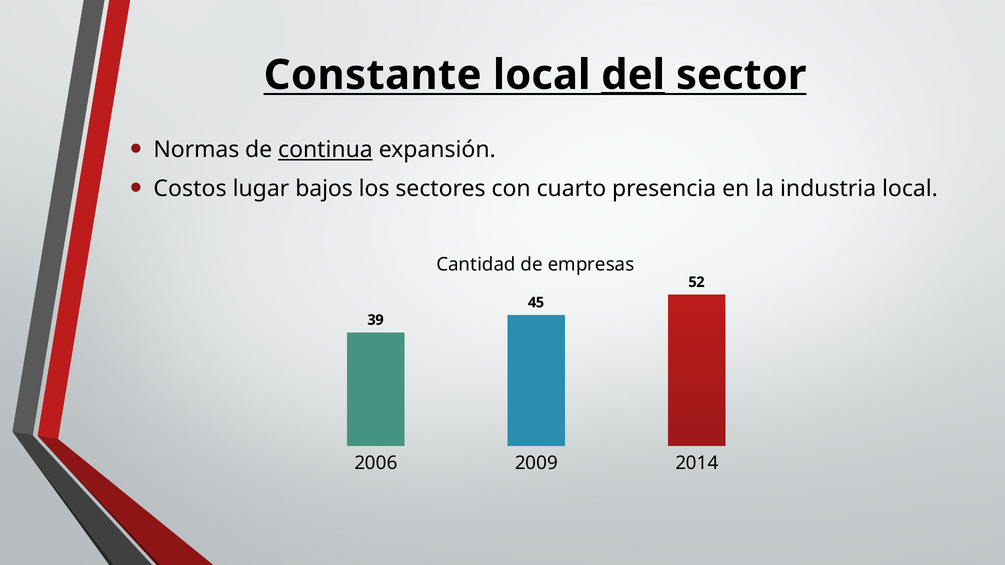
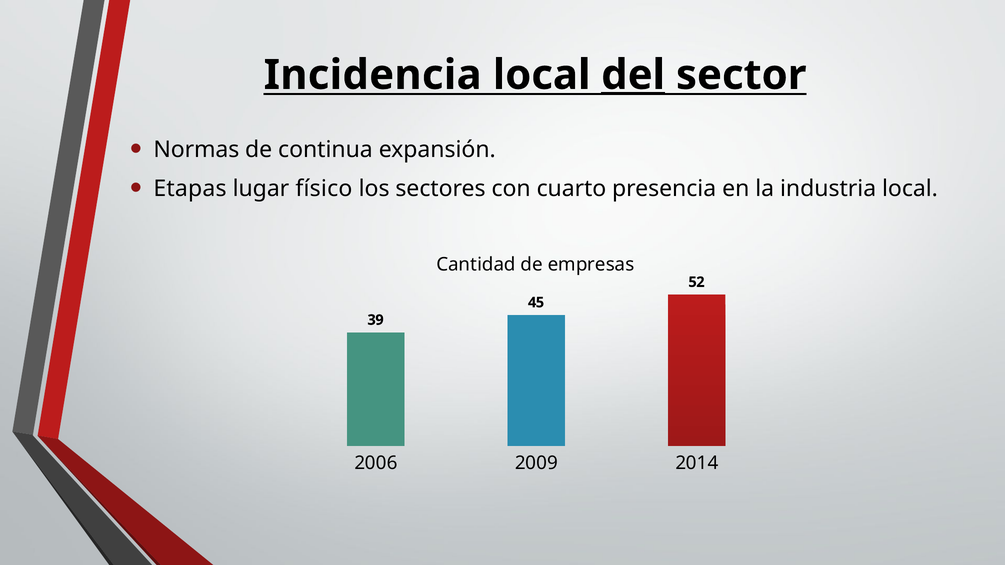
Constante: Constante -> Incidencia
continua underline: present -> none
Costos: Costos -> Etapas
bajos: bajos -> físico
